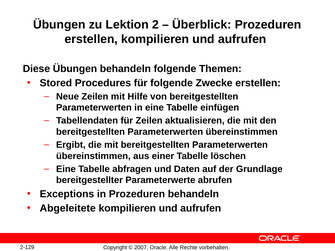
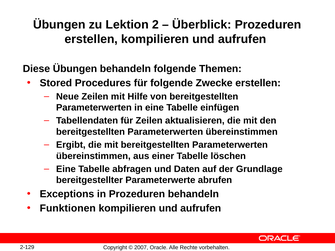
Abgeleitete: Abgeleitete -> Funktionen
